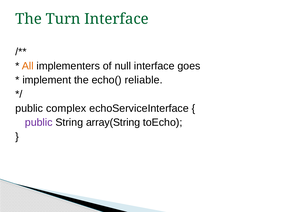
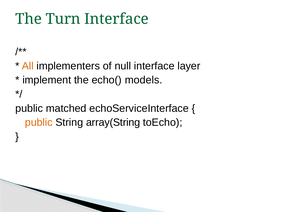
goes: goes -> layer
reliable: reliable -> models
complex: complex -> matched
public at (39, 122) colour: purple -> orange
